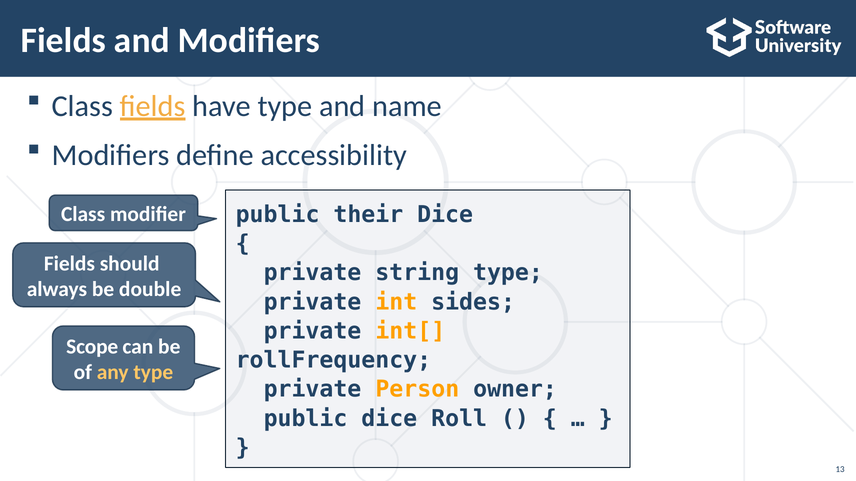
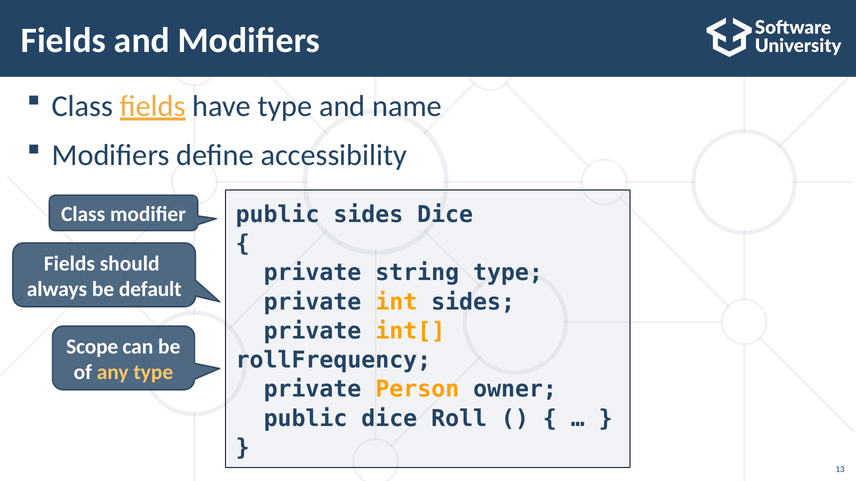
public their: their -> sides
double: double -> default
